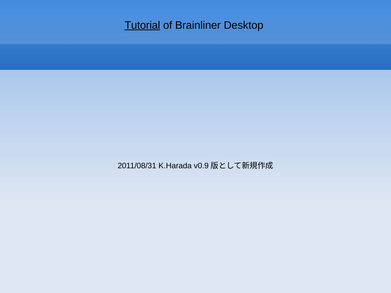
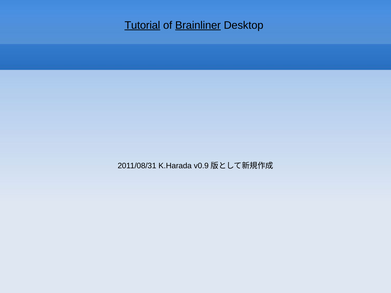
Brainliner underline: none -> present
